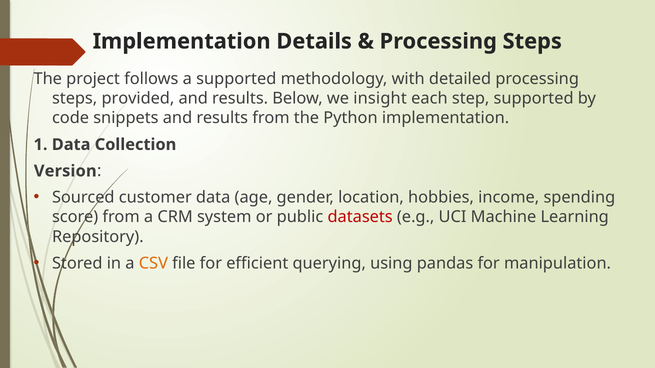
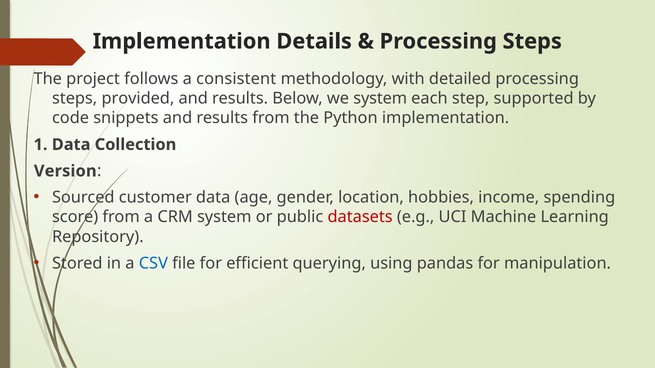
a supported: supported -> consistent
we insight: insight -> system
CSV colour: orange -> blue
